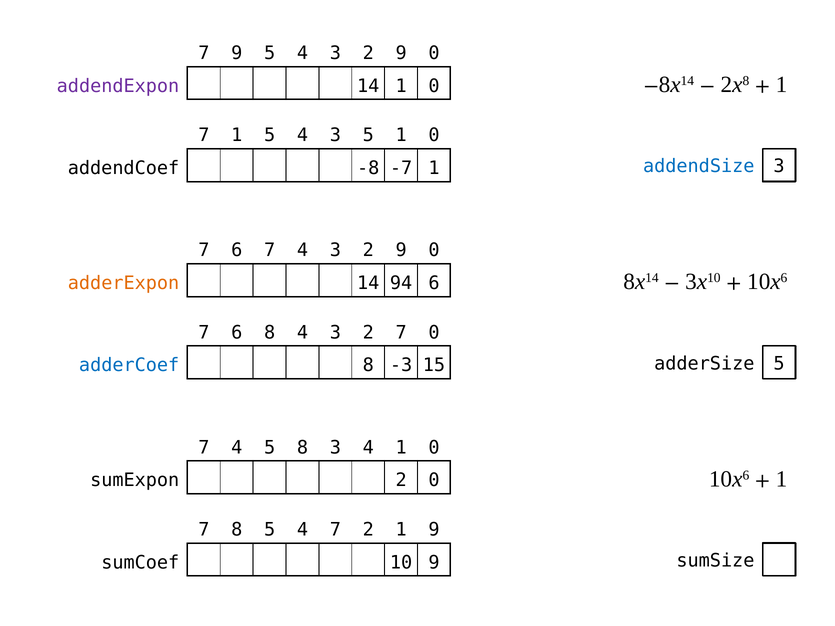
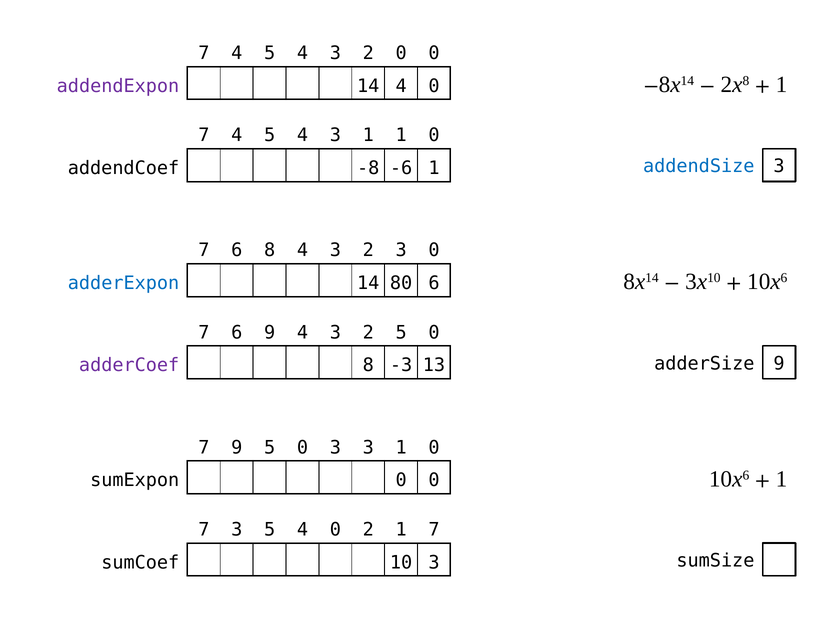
9 at (237, 53): 9 -> 4
9 at (401, 53): 9 -> 0
14 1: 1 -> 4
1 at (237, 135): 1 -> 4
4 3 5: 5 -> 1
-7: -7 -> -6
6 7: 7 -> 8
9 at (401, 250): 9 -> 3
adderExpon colour: orange -> blue
94: 94 -> 80
6 8: 8 -> 9
2 7: 7 -> 5
adderSize 5: 5 -> 9
adderCoef colour: blue -> purple
15: 15 -> 13
4 at (237, 448): 4 -> 9
8 at (302, 448): 8 -> 0
3 4: 4 -> 3
sumExpon 2: 2 -> 0
7 8: 8 -> 3
5 4 7: 7 -> 0
2 1 9: 9 -> 7
10 9: 9 -> 3
